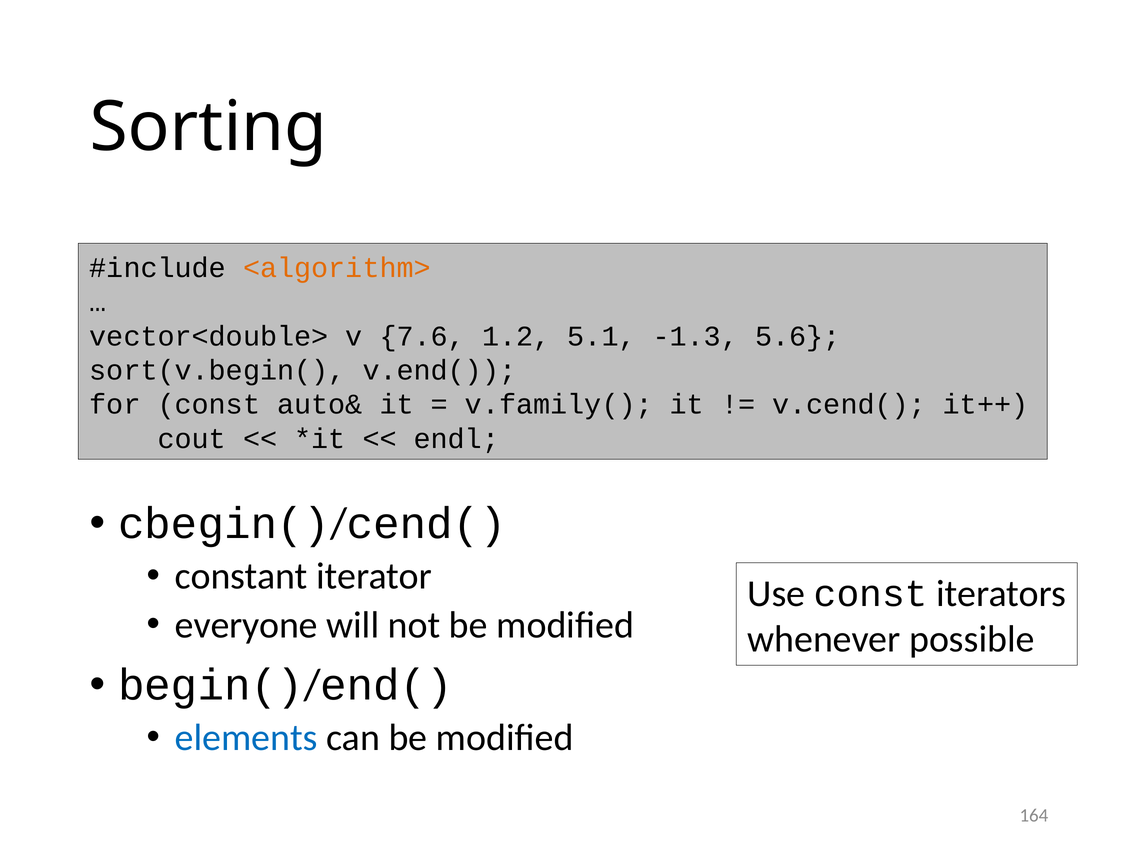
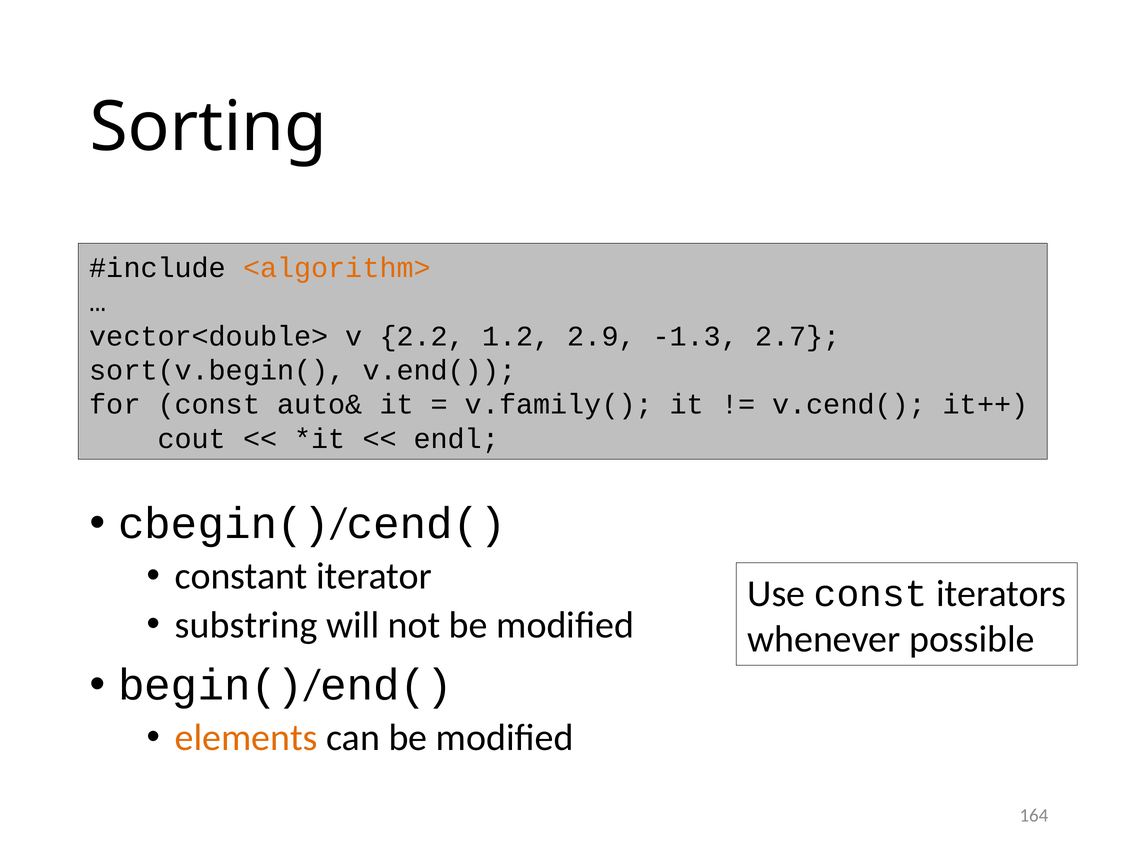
7.6: 7.6 -> 2.2
5.1: 5.1 -> 2.9
5.6: 5.6 -> 2.7
everyone: everyone -> substring
elements colour: blue -> orange
